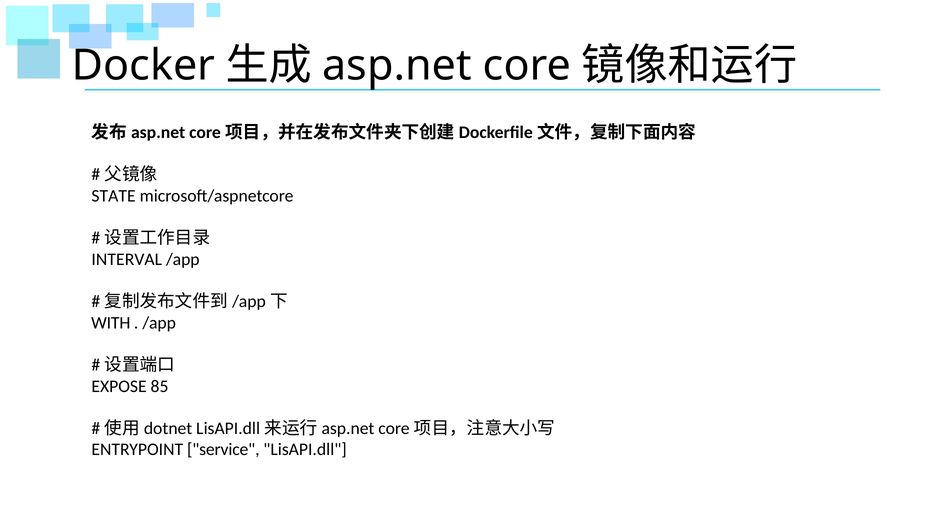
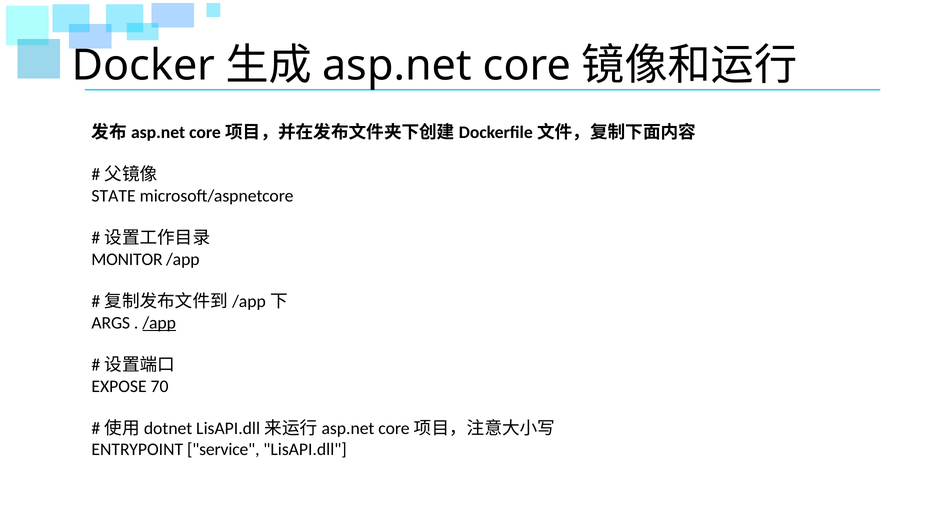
INTERVAL: INTERVAL -> MONITOR
WITH: WITH -> ARGS
/app at (159, 323) underline: none -> present
85: 85 -> 70
